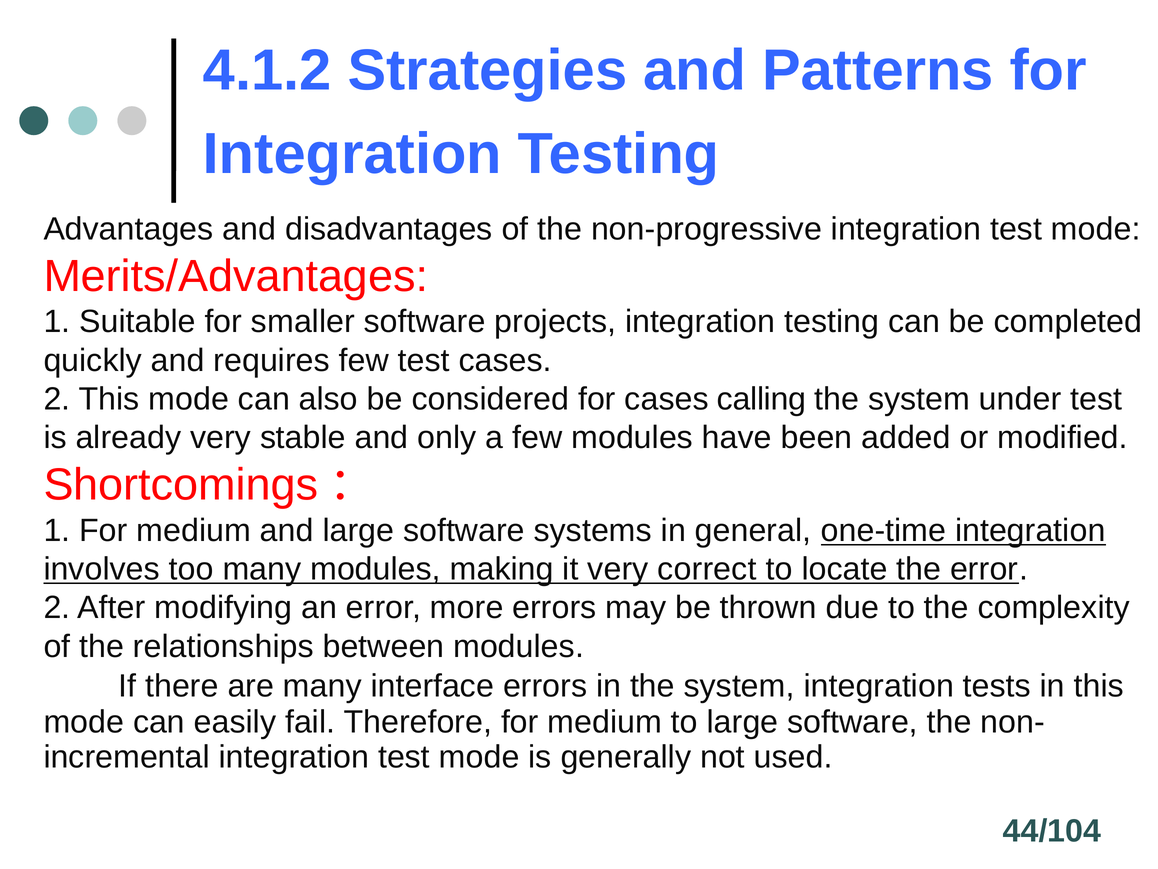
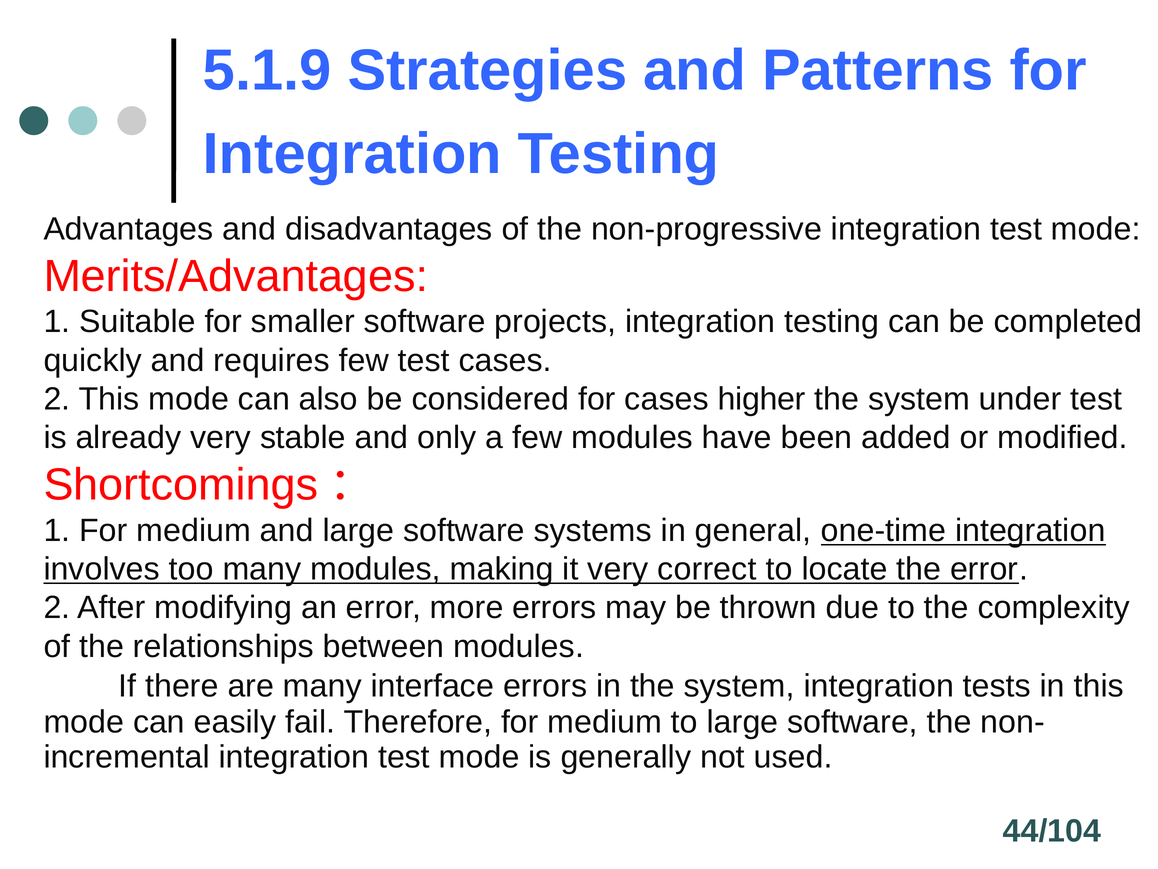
4.1.2: 4.1.2 -> 5.1.9
calling: calling -> higher
